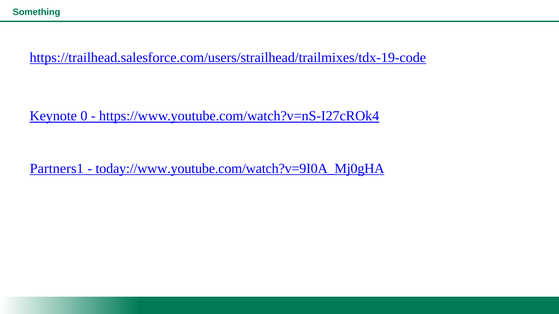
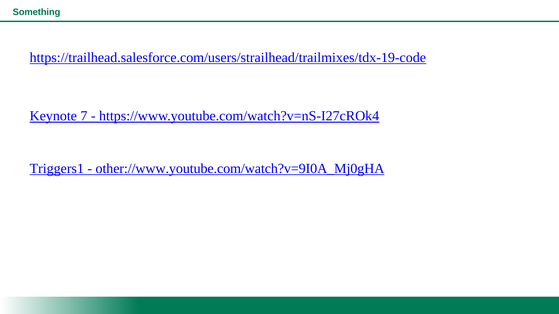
0: 0 -> 7
Partners1: Partners1 -> Triggers1
today://www.youtube.com/watch?v=9I0A_Mj0gHA: today://www.youtube.com/watch?v=9I0A_Mj0gHA -> other://www.youtube.com/watch?v=9I0A_Mj0gHA
